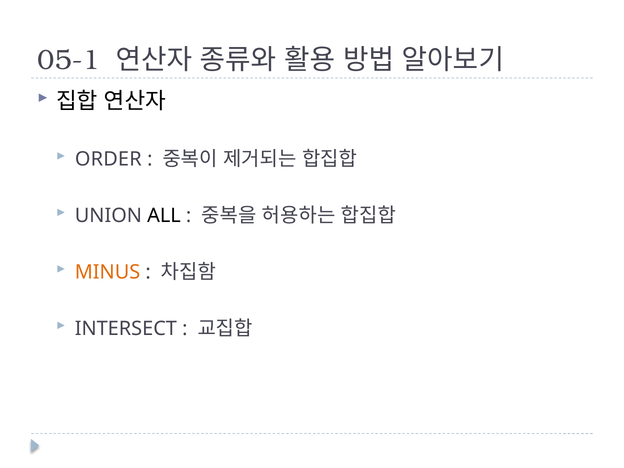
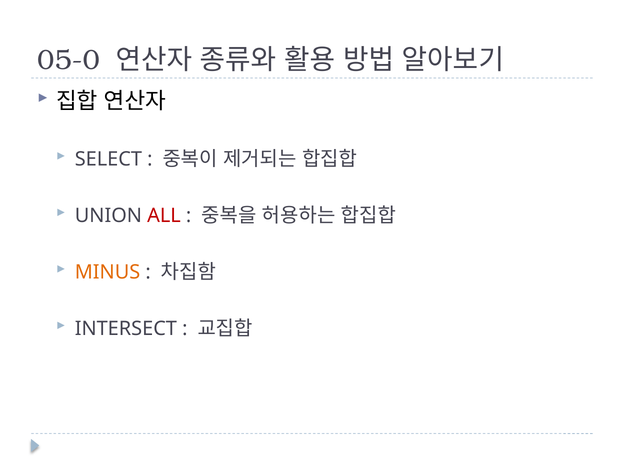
05-1: 05-1 -> 05-0
ORDER: ORDER -> SELECT
ALL colour: black -> red
